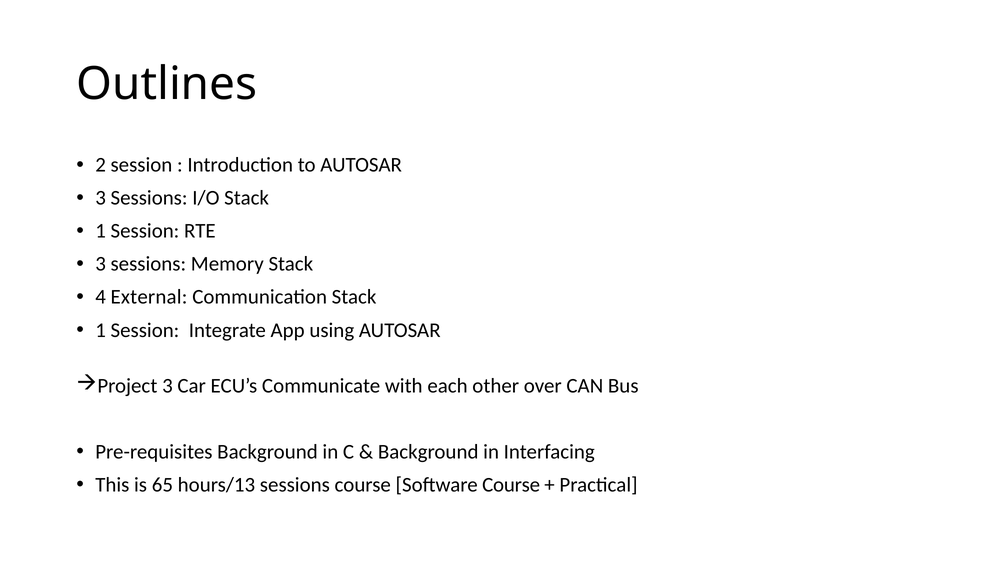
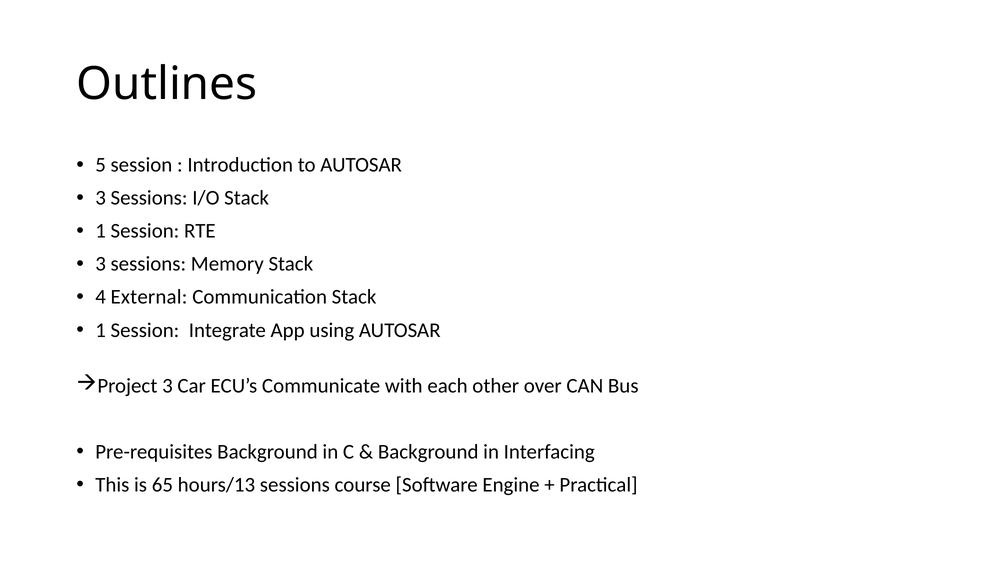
2: 2 -> 5
Software Course: Course -> Engine
